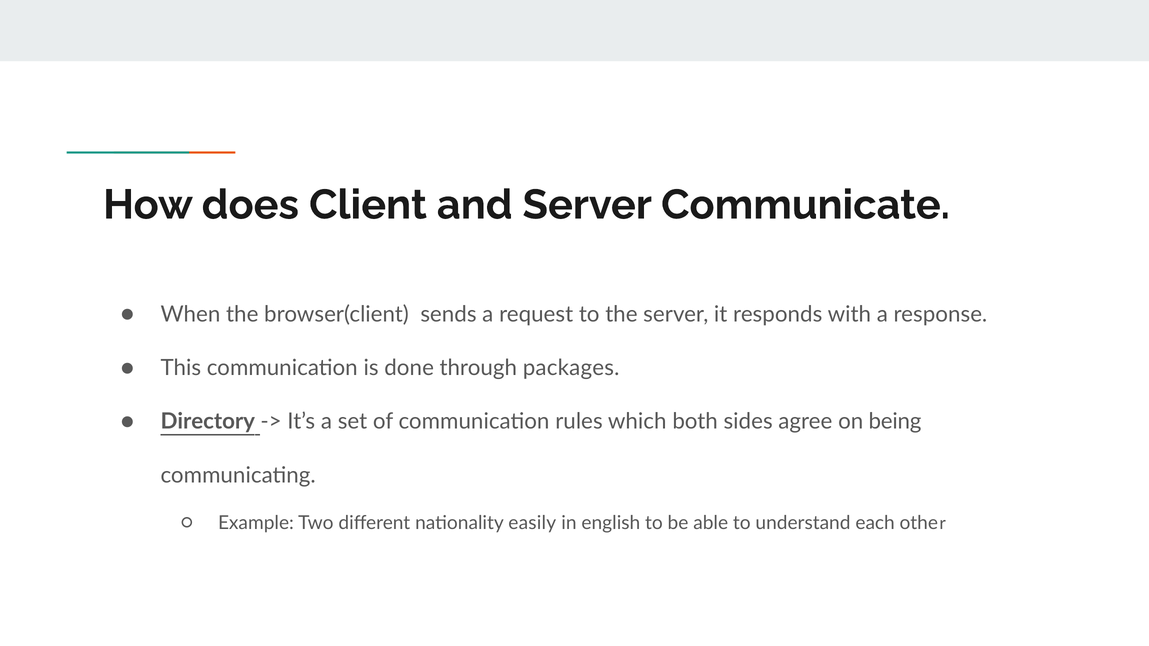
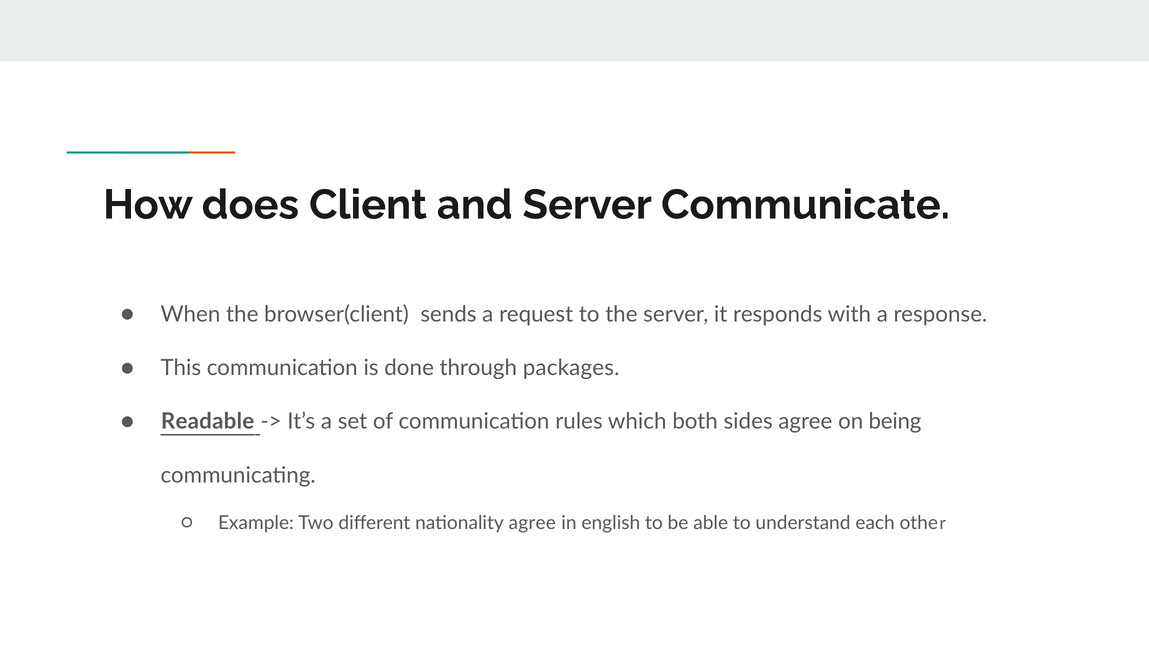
Directory: Directory -> Readable
nationality easily: easily -> agree
